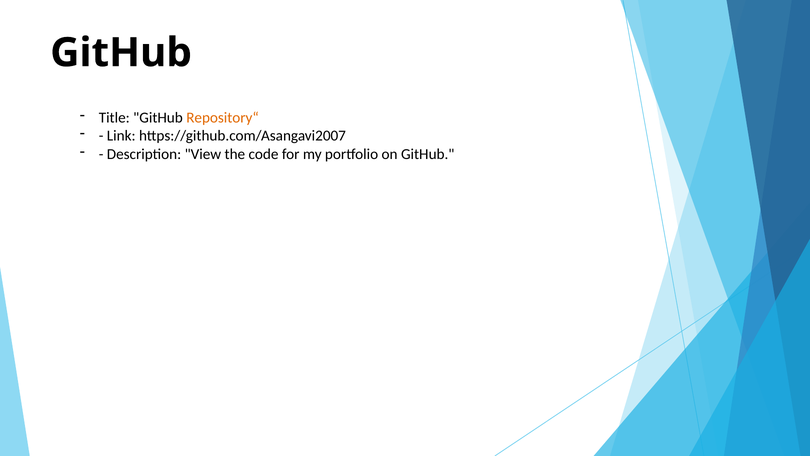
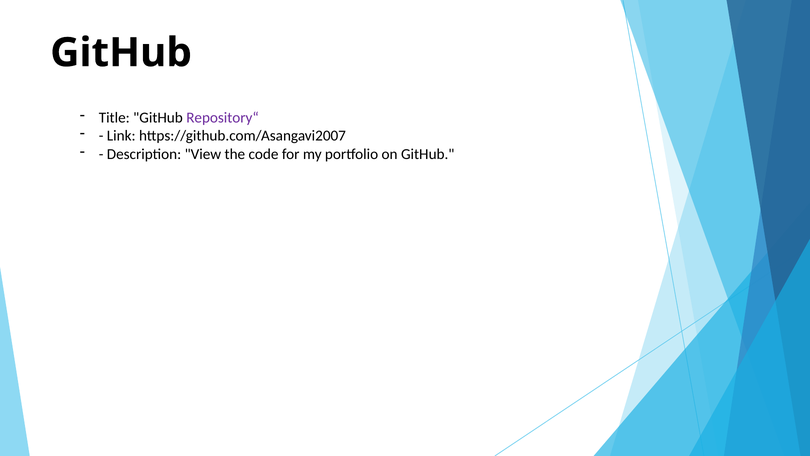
Repository“ colour: orange -> purple
